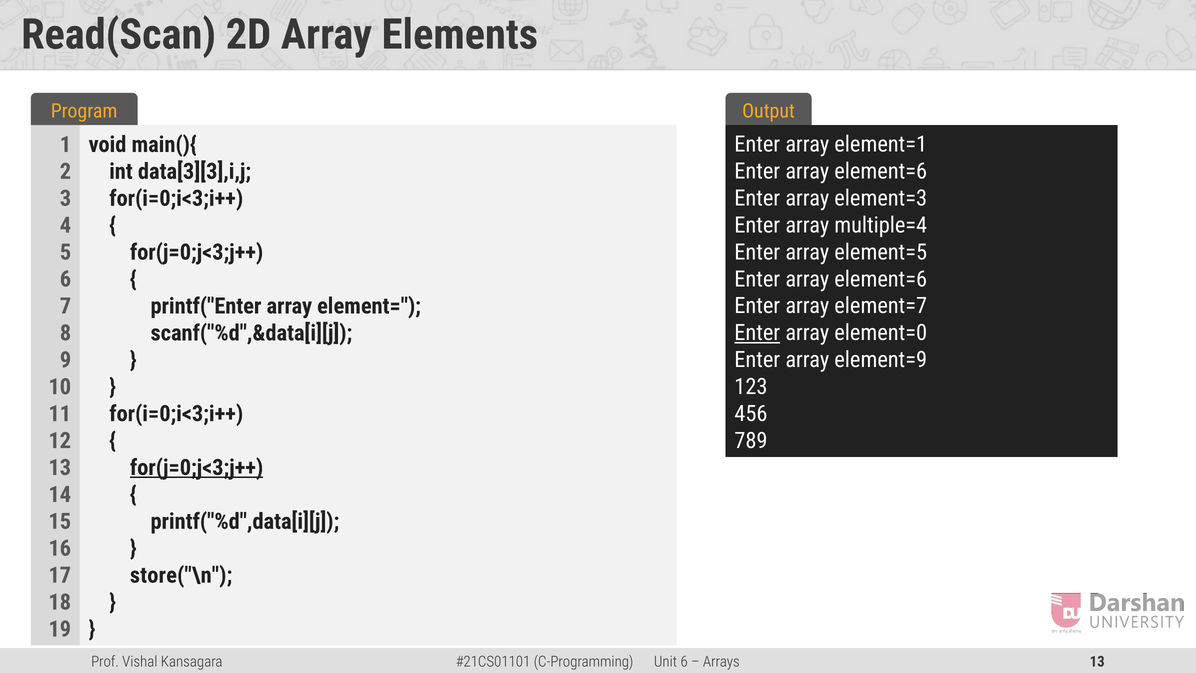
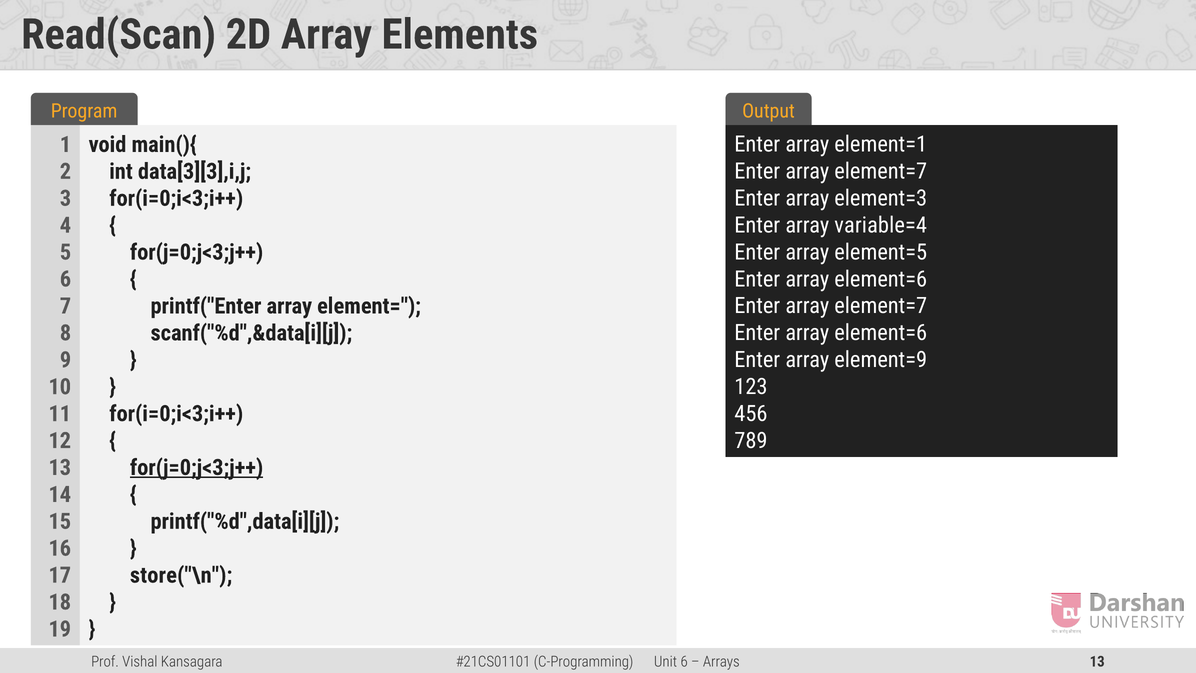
element=6 at (881, 171): element=6 -> element=7
multiple=4: multiple=4 -> variable=4
Enter at (757, 333) underline: present -> none
element=0 at (881, 333): element=0 -> element=6
